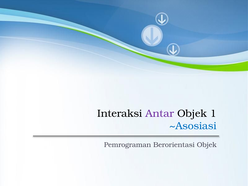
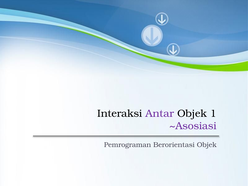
~Asosiasi colour: blue -> purple
